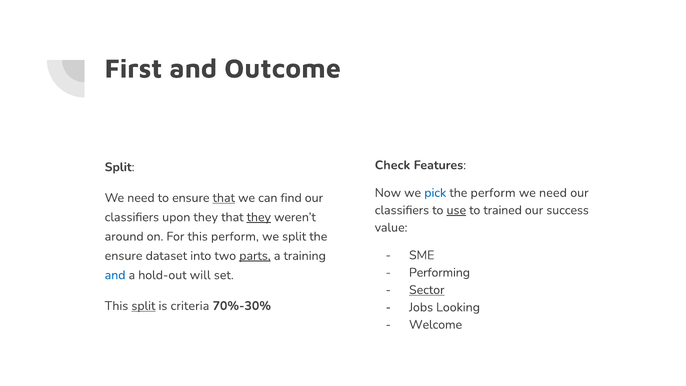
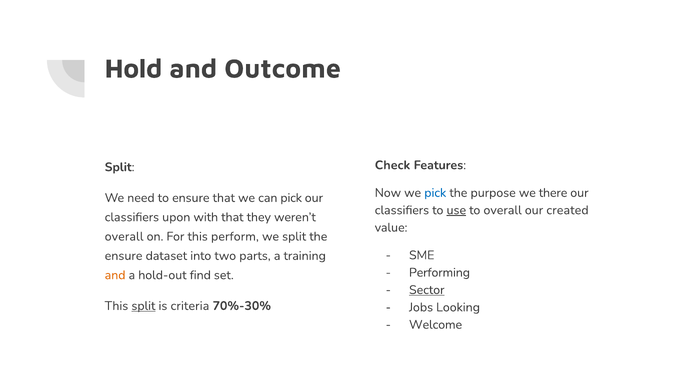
First: First -> Hold
the perform: perform -> purpose
need at (553, 193): need -> there
that at (224, 198) underline: present -> none
can find: find -> pick
to trained: trained -> overall
success: success -> created
upon they: they -> with
they at (259, 217) underline: present -> none
around at (124, 236): around -> overall
parts underline: present -> none
and at (115, 275) colour: blue -> orange
will: will -> find
